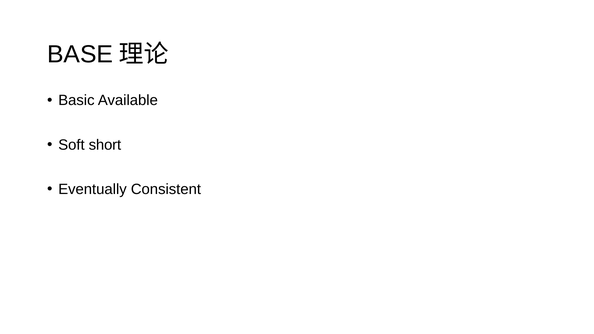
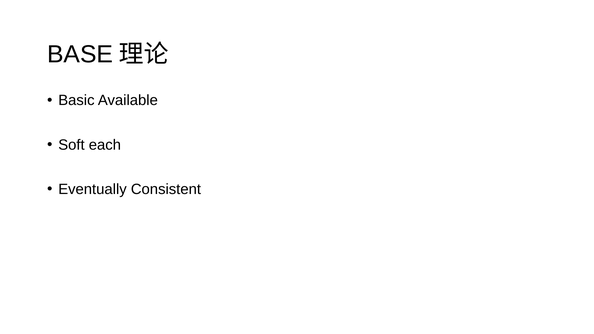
short: short -> each
